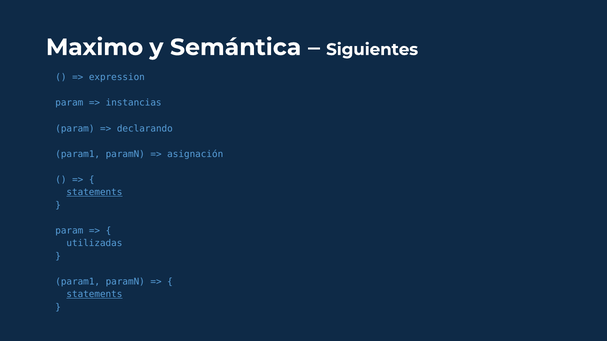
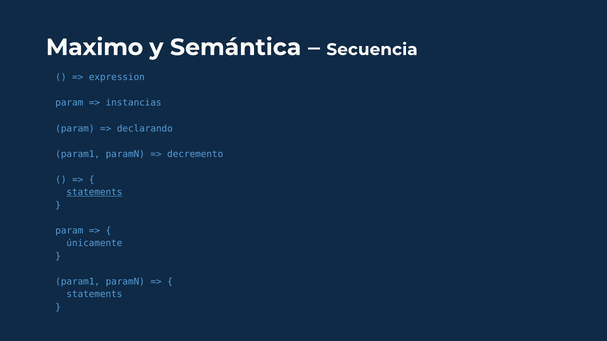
Siguientes: Siguientes -> Secuencia
asignación: asignación -> decremento
utilizadas: utilizadas -> únicamente
statements at (94, 295) underline: present -> none
